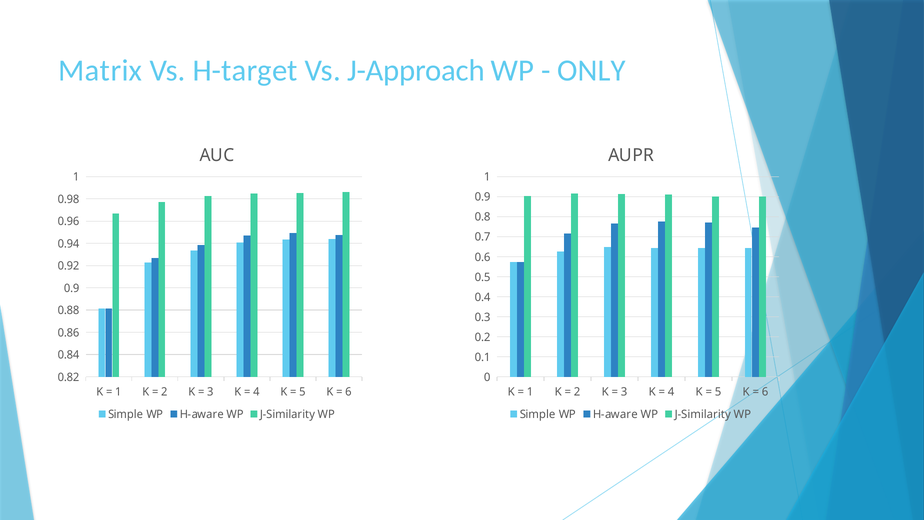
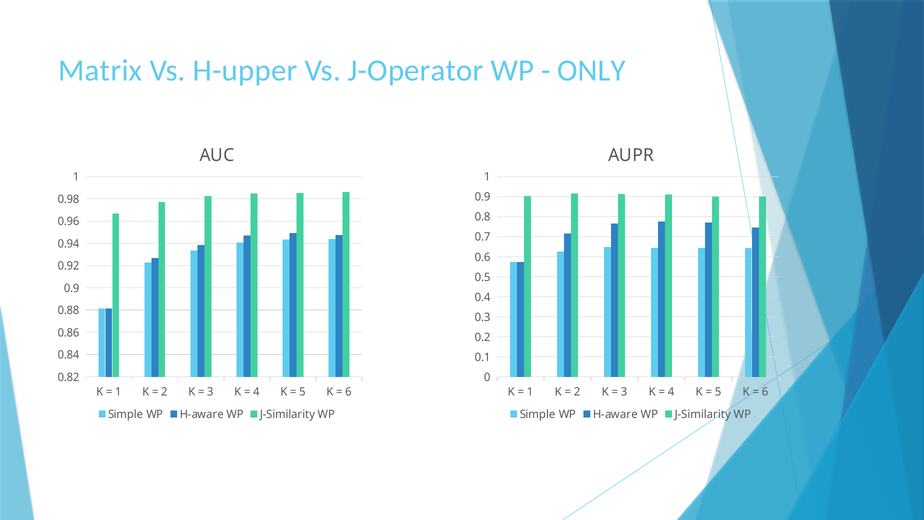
H-target: H-target -> H-upper
J-Approach: J-Approach -> J-Operator
